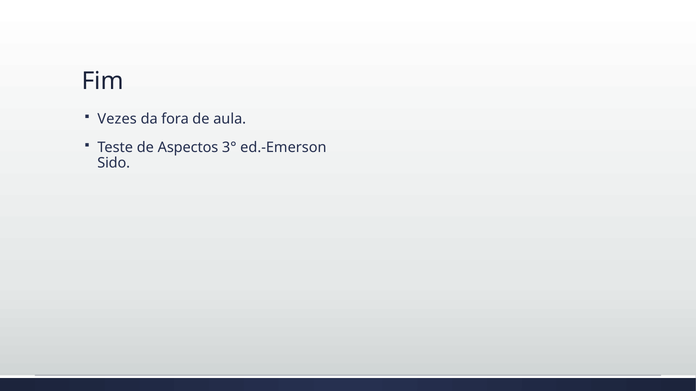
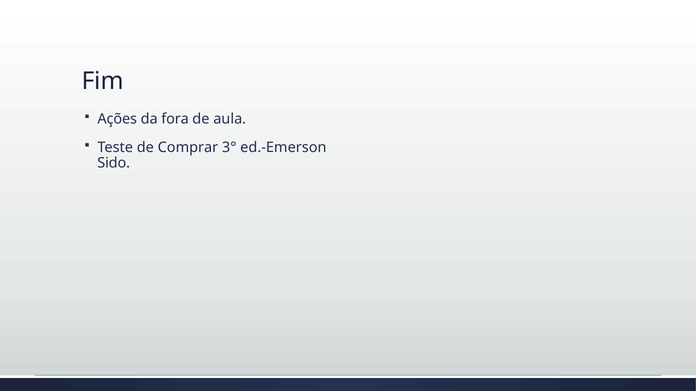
Vezes: Vezes -> Ações
Aspectos: Aspectos -> Comprar
